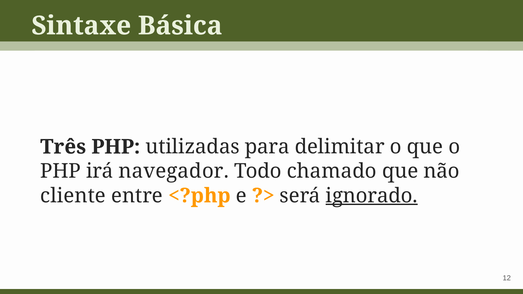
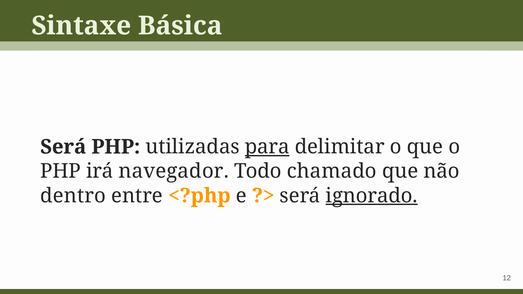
Três at (63, 147): Três -> Será
para underline: none -> present
cliente: cliente -> dentro
